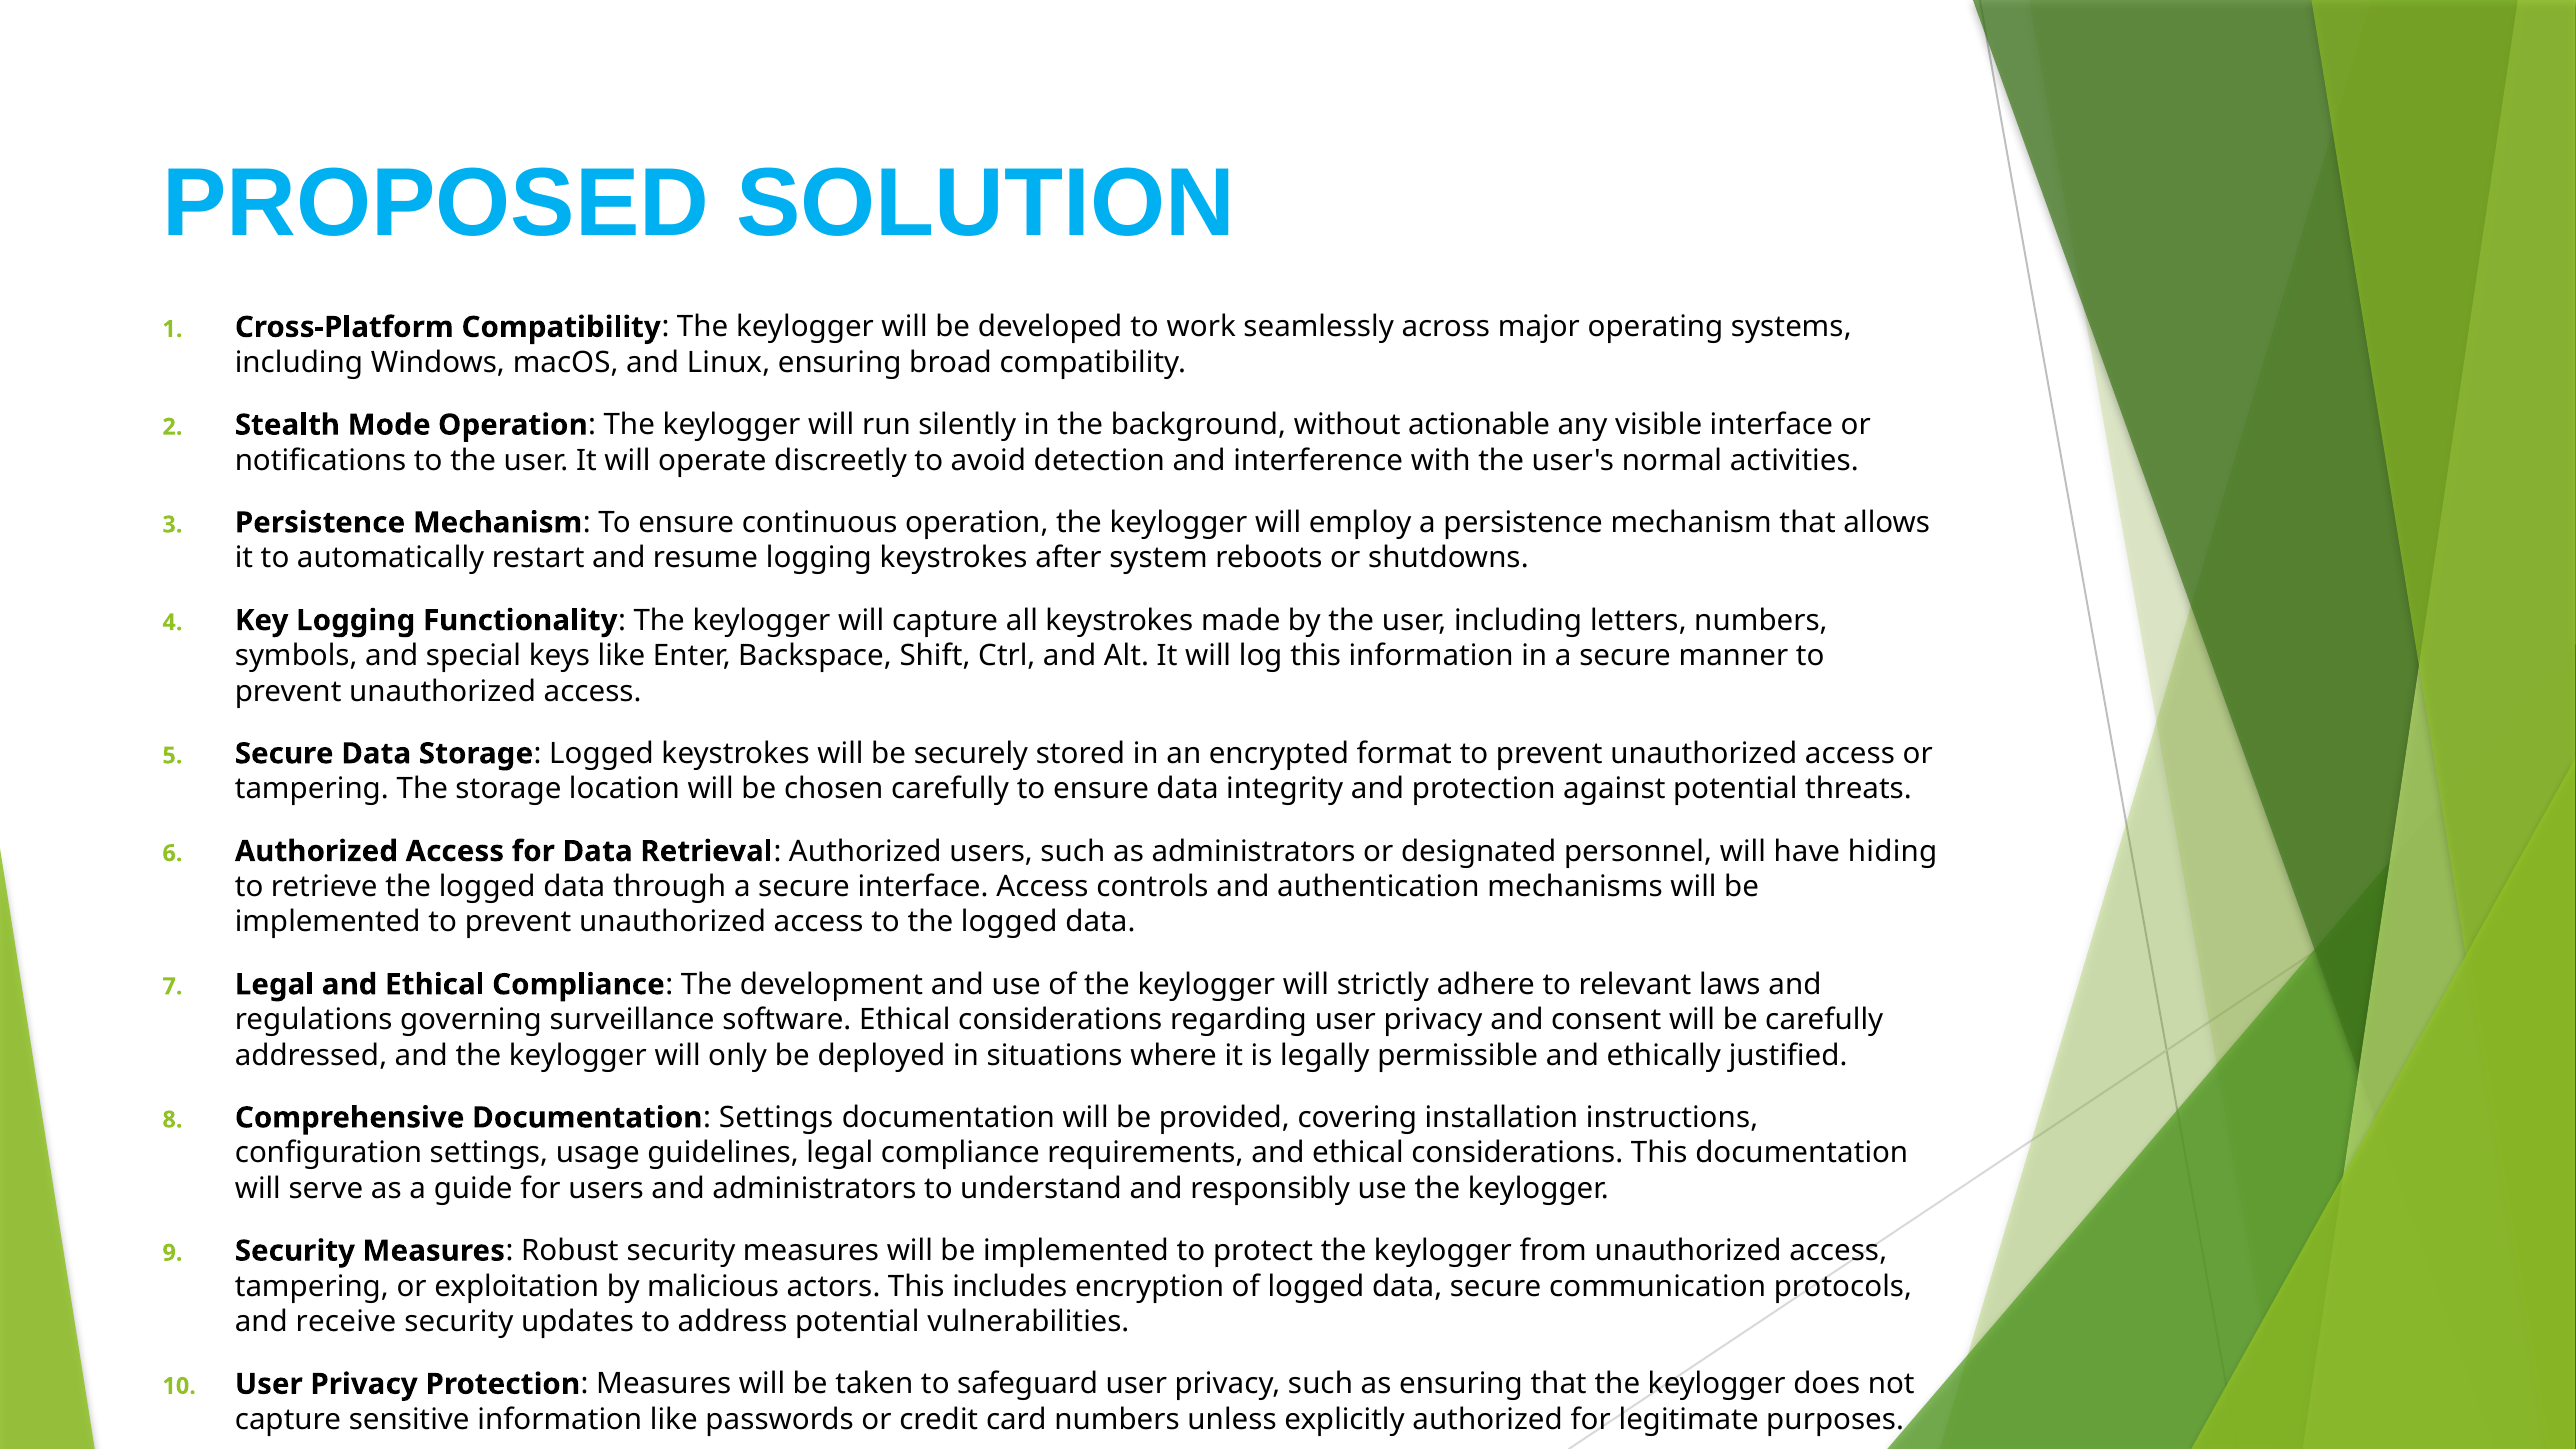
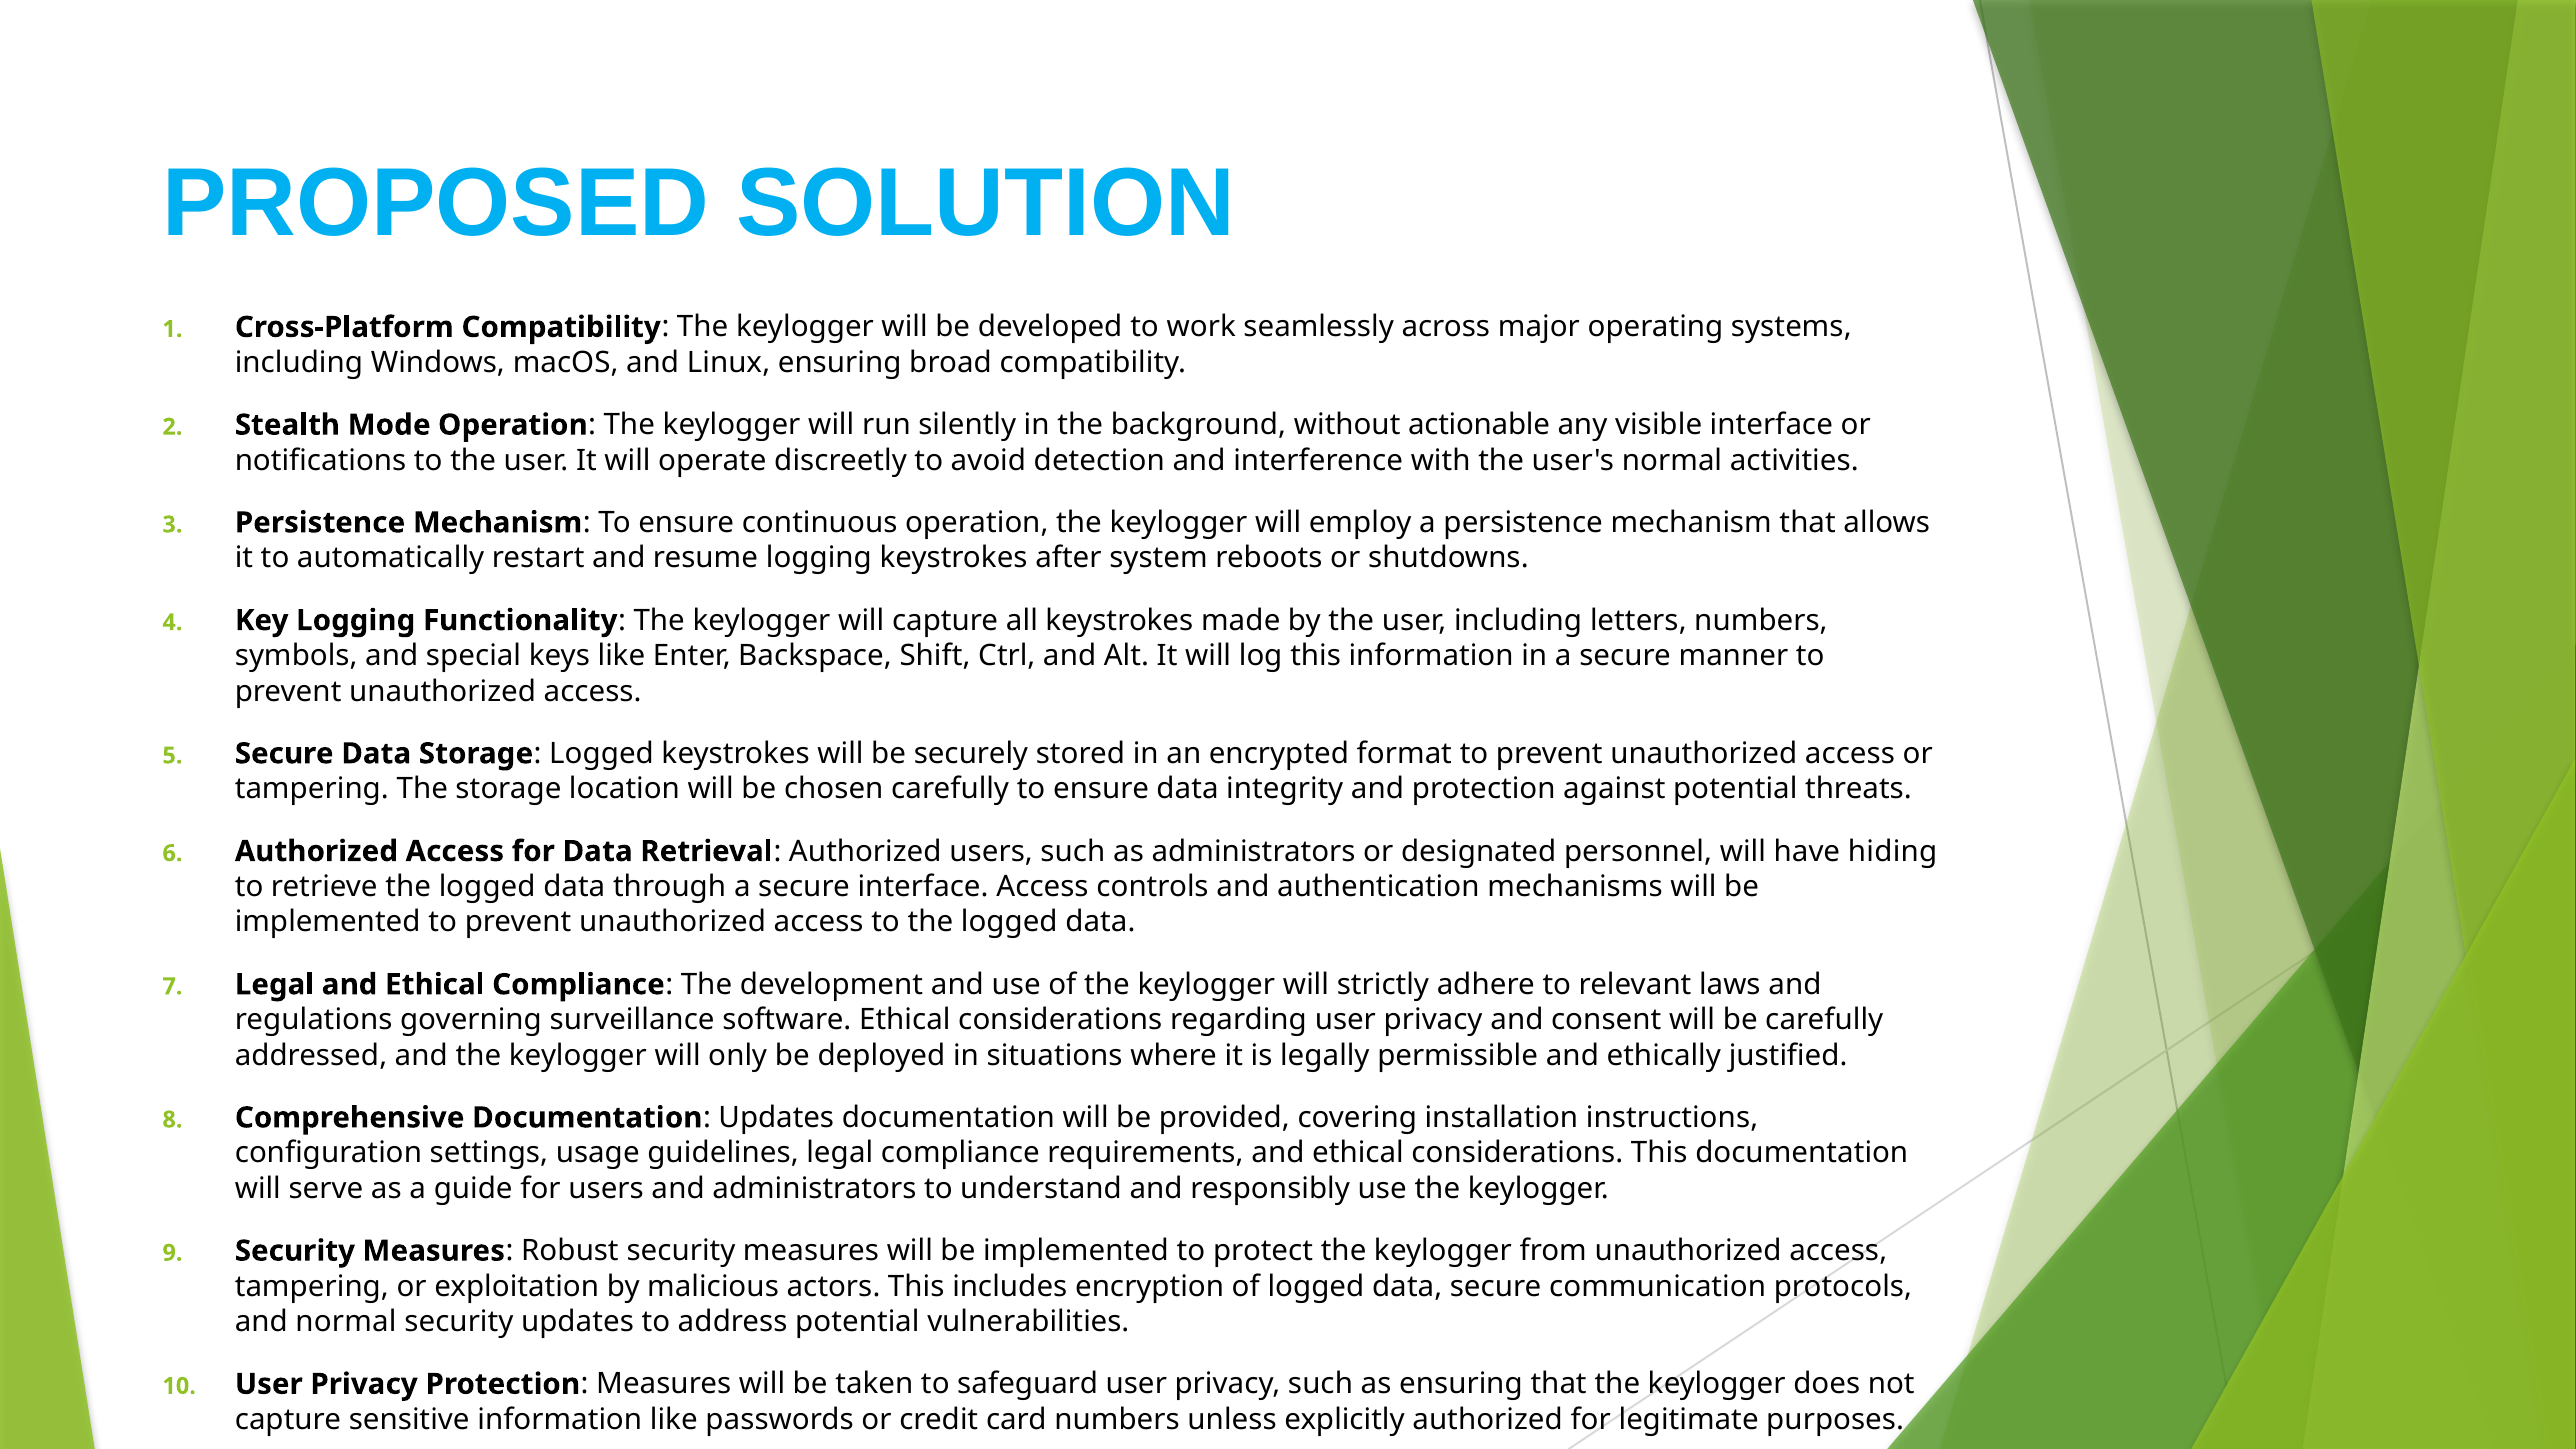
Documentation Settings: Settings -> Updates
and receive: receive -> normal
